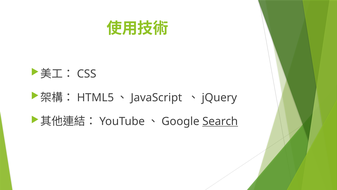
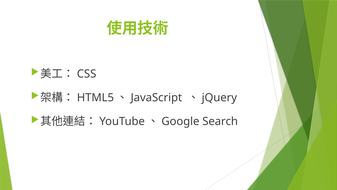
Search underline: present -> none
